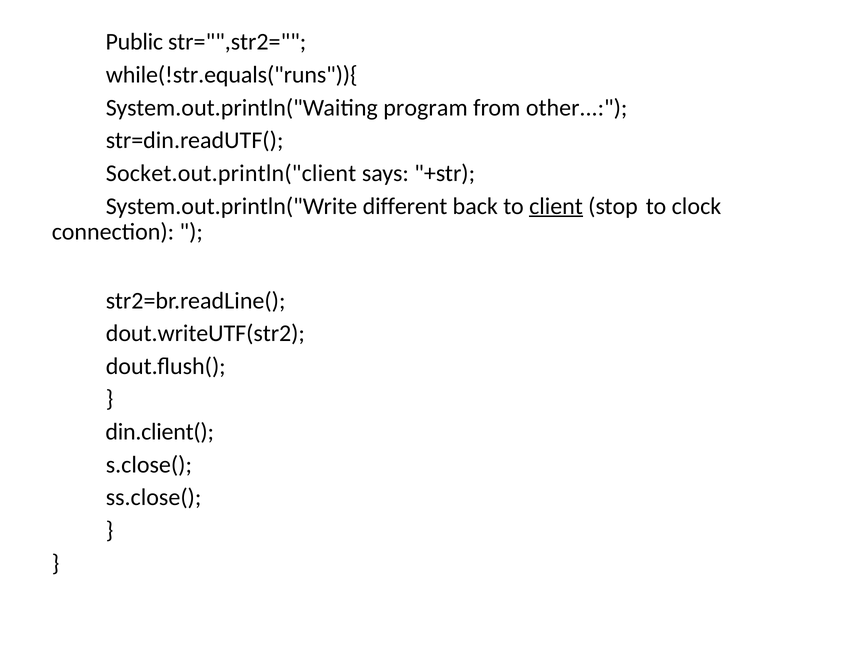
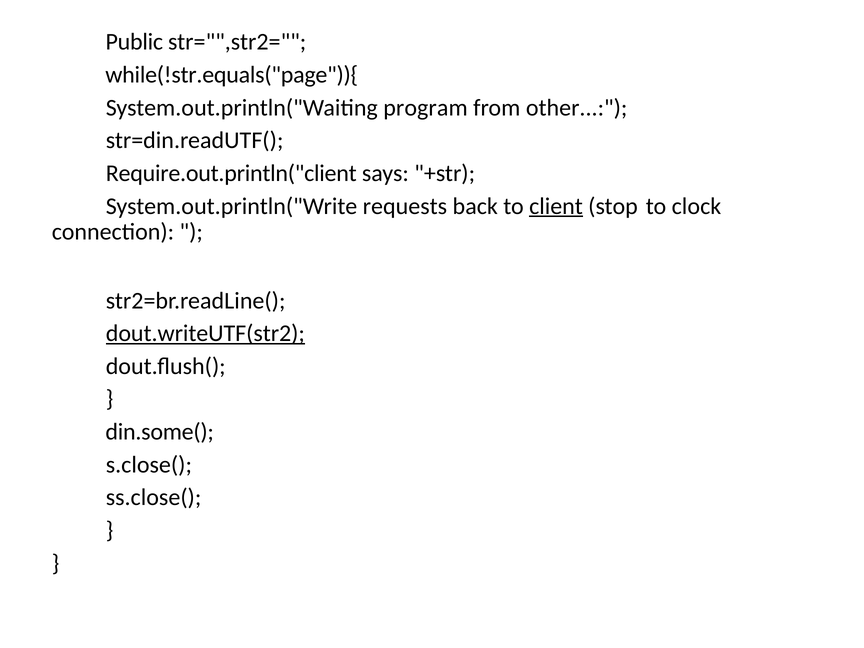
while(!str.equals("runs")){: while(!str.equals("runs")){ -> while(!str.equals("page")){
Socket.out.println("client: Socket.out.println("client -> Require.out.println("client
different: different -> requests
dout.writeUTF(str2 underline: none -> present
din.client(: din.client( -> din.some(
